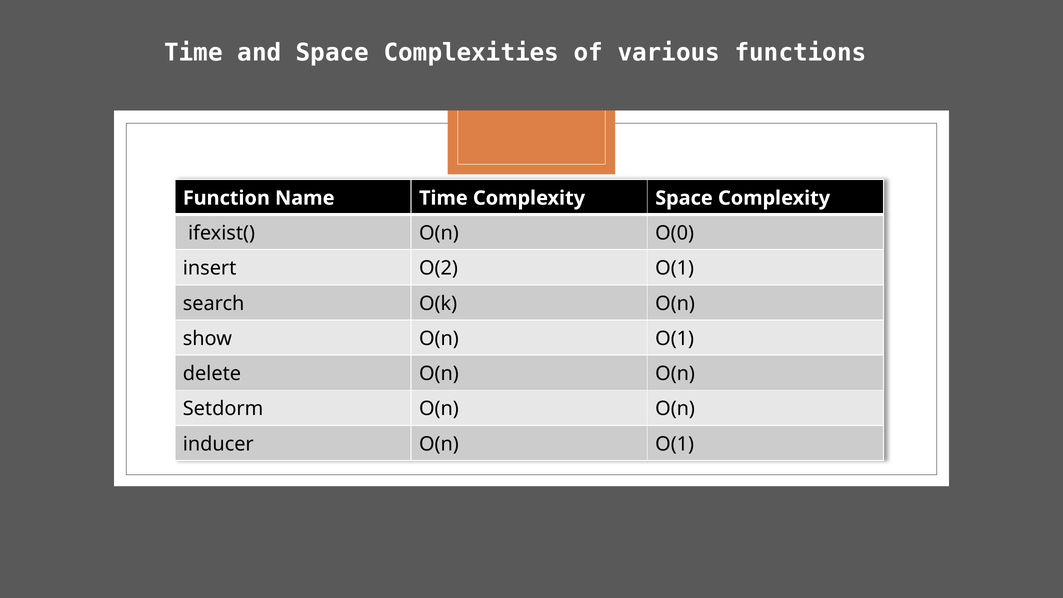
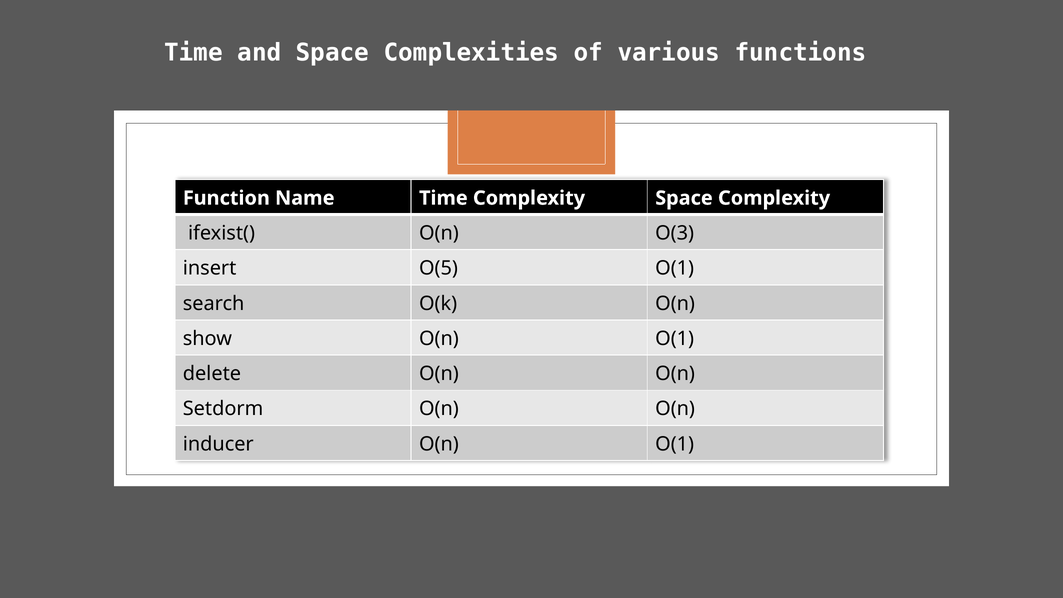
O(0: O(0 -> O(3
O(2: O(2 -> O(5
